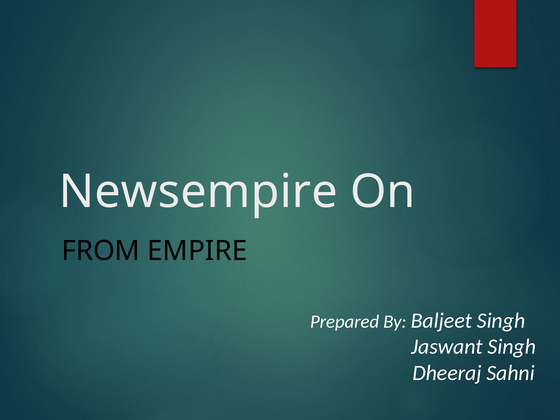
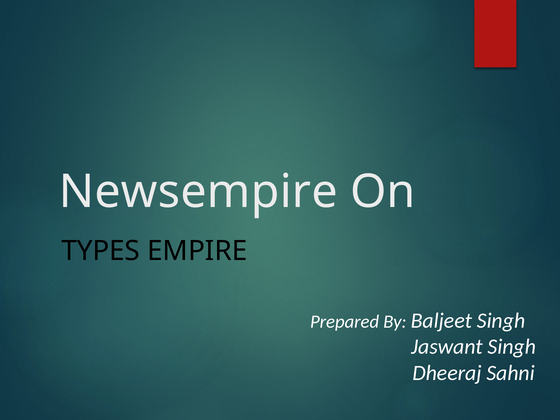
FROM: FROM -> TYPES
